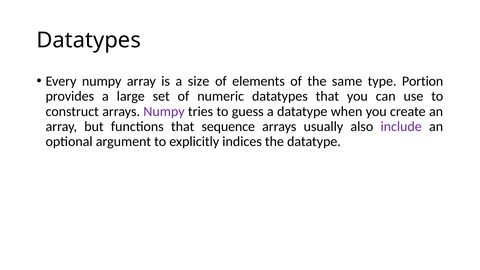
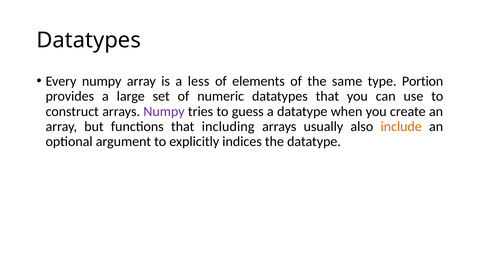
size: size -> less
sequence: sequence -> including
include colour: purple -> orange
